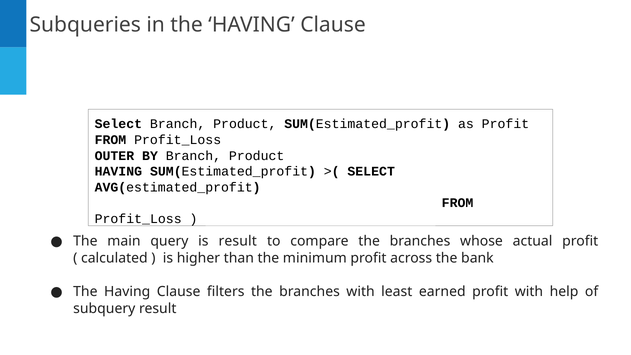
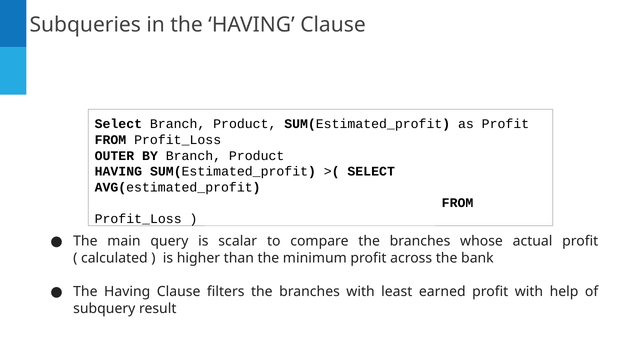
is result: result -> scalar
